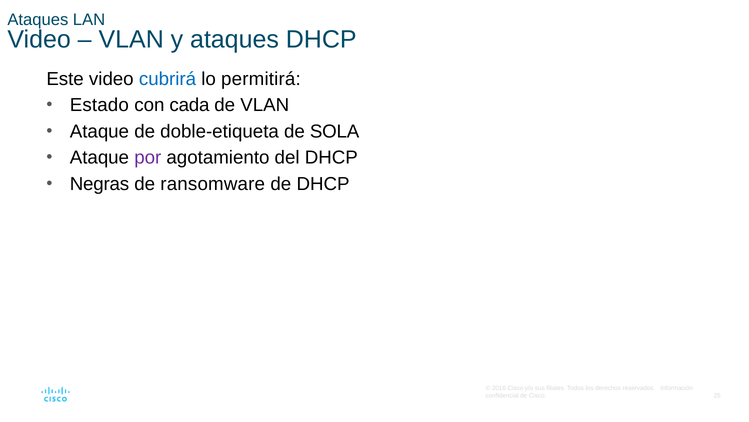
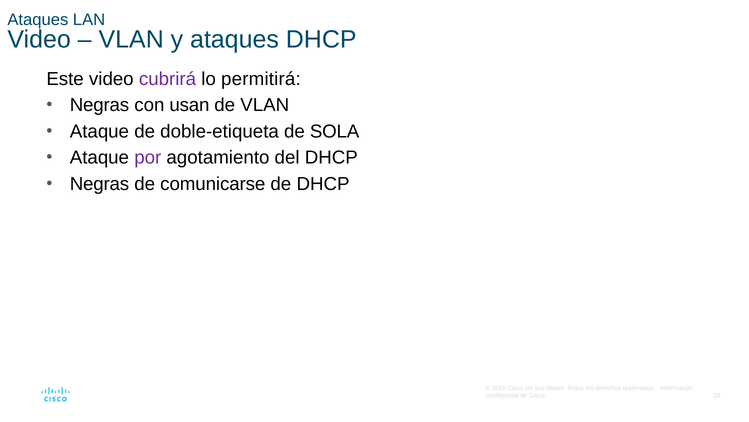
cubrirá colour: blue -> purple
Estado at (99, 105): Estado -> Negras
cada: cada -> usan
ransomware: ransomware -> comunicarse
